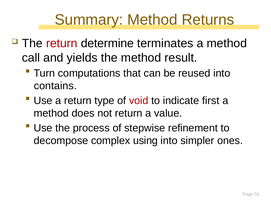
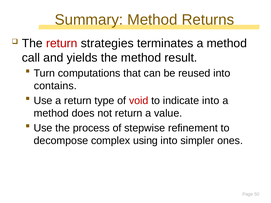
determine: determine -> strategies
indicate first: first -> into
